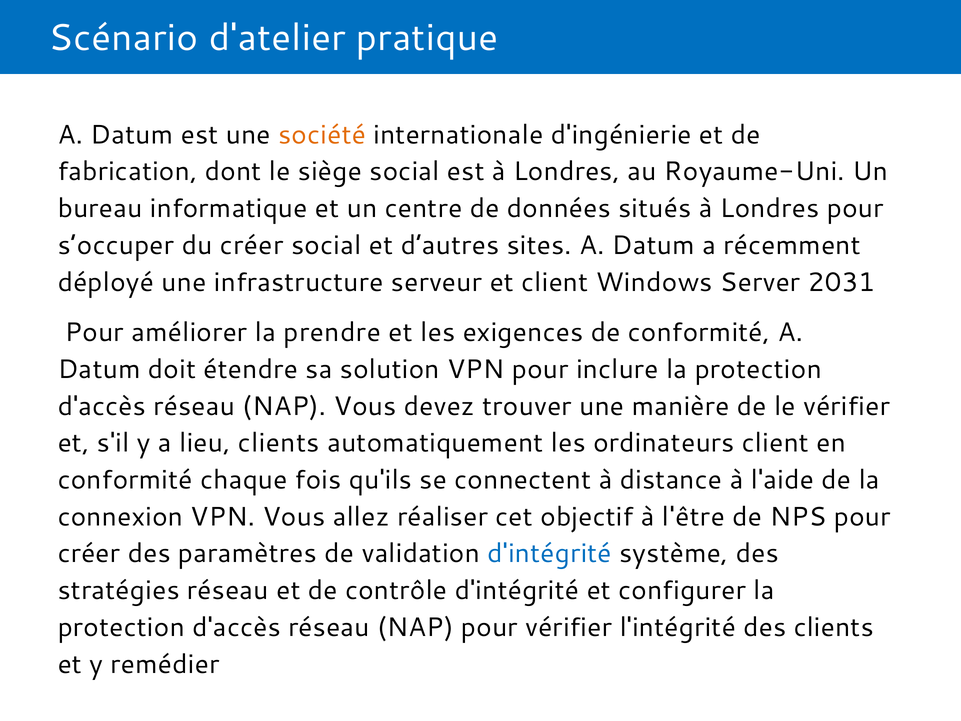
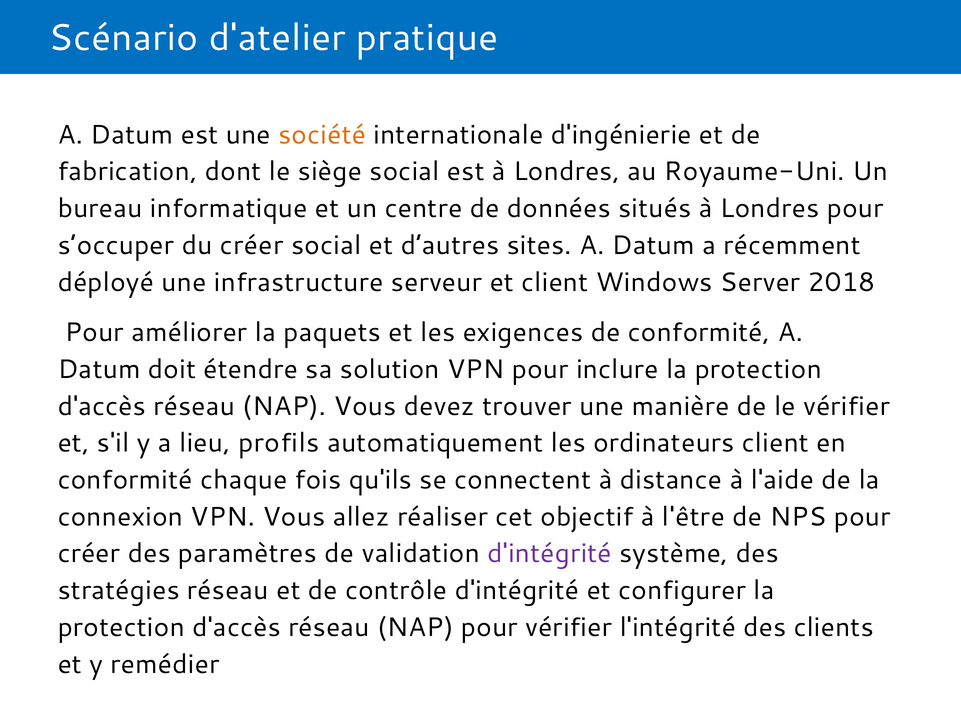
2031: 2031 -> 2018
prendre: prendre -> paquets
lieu clients: clients -> profils
d'intégrité at (550, 553) colour: blue -> purple
